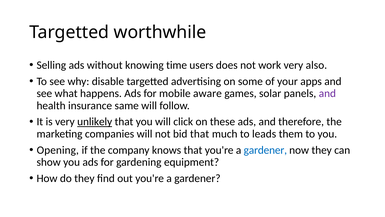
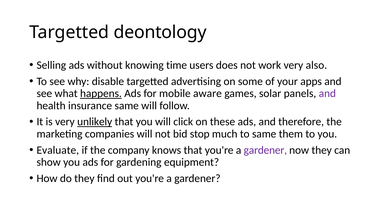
worthwhile: worthwhile -> deontology
happens underline: none -> present
bid that: that -> stop
to leads: leads -> same
Opening: Opening -> Evaluate
gardener at (265, 150) colour: blue -> purple
